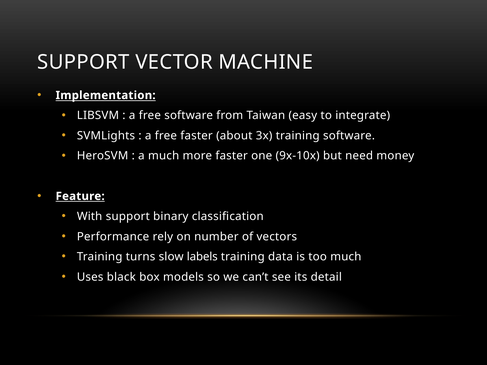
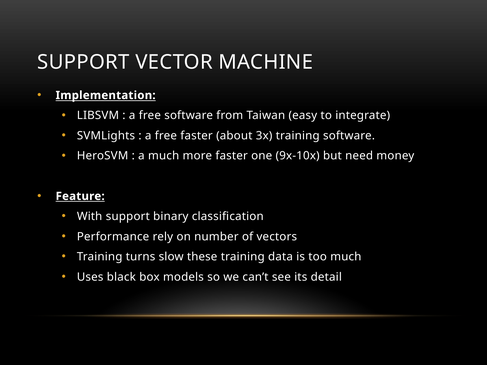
labels: labels -> these
